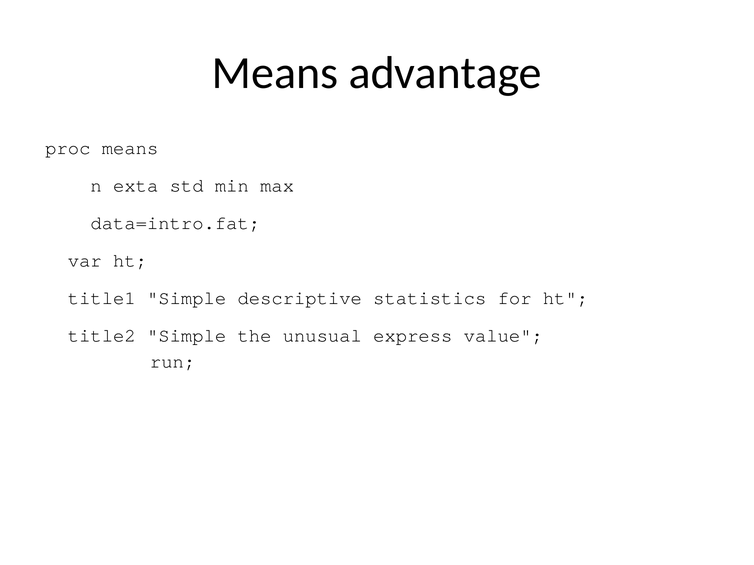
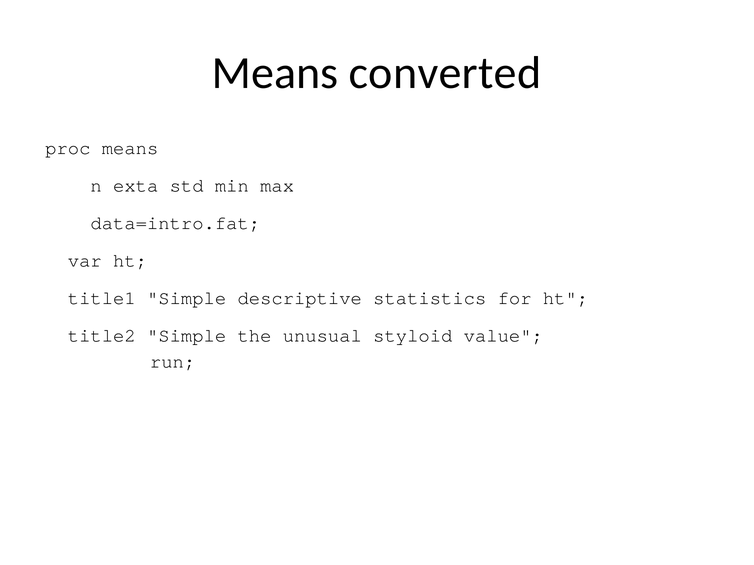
advantage: advantage -> converted
express: express -> styloid
